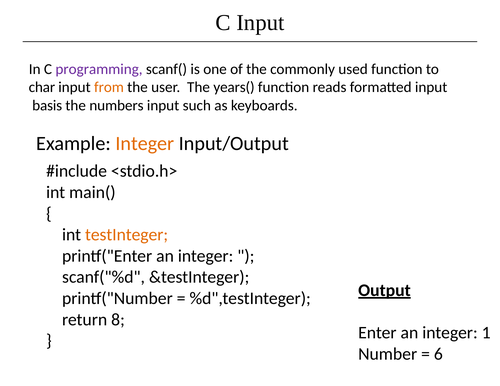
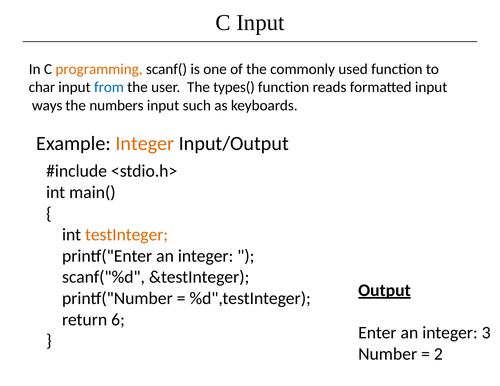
programming colour: purple -> orange
from colour: orange -> blue
years(: years( -> types(
basis: basis -> ways
8: 8 -> 6
1: 1 -> 3
6: 6 -> 2
